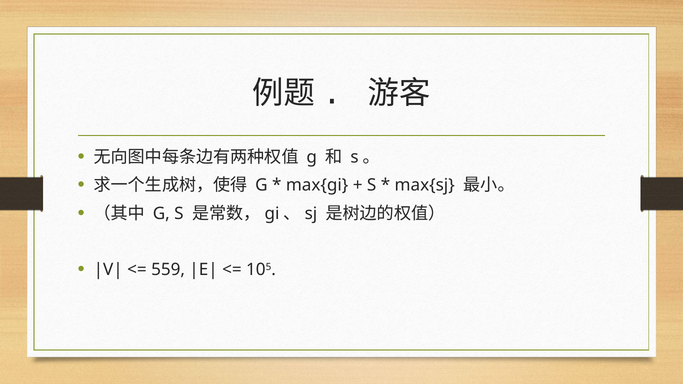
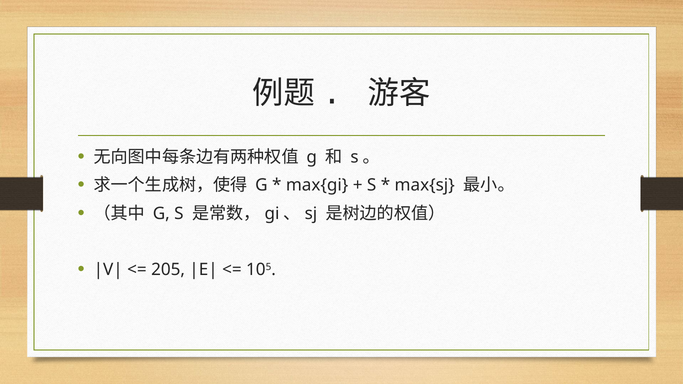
559: 559 -> 205
